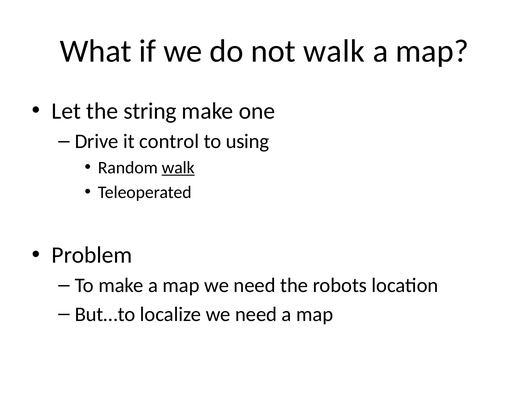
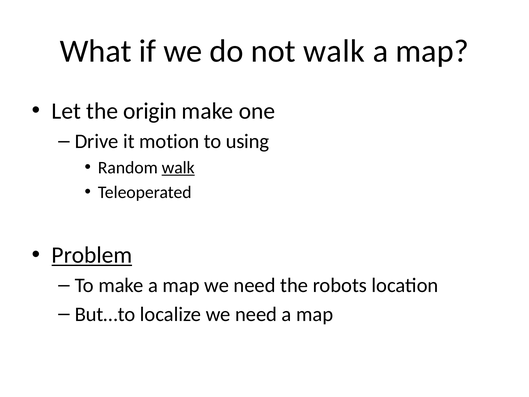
string: string -> origin
control: control -> motion
Problem underline: none -> present
